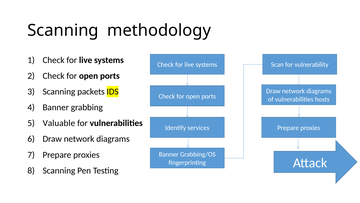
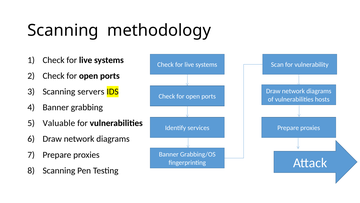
packets: packets -> servers
